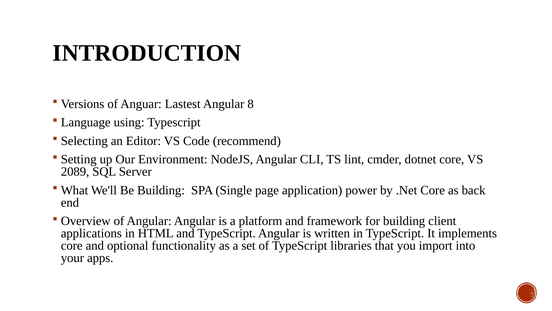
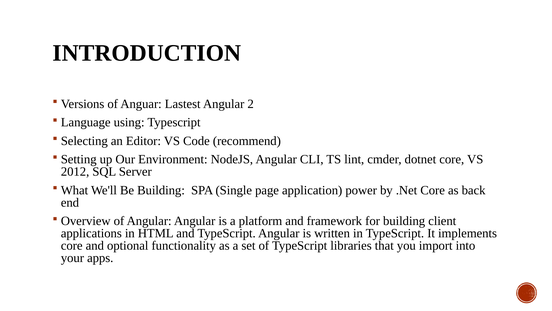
8: 8 -> 2
2089: 2089 -> 2012
